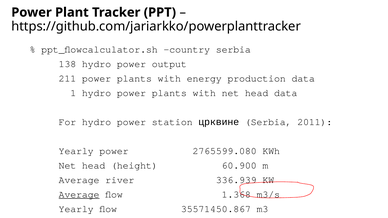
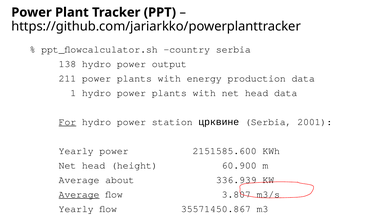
For underline: none -> present
2011: 2011 -> 2001
2765599.080: 2765599.080 -> 2151585.600
river: river -> about
1.368: 1.368 -> 3.807
